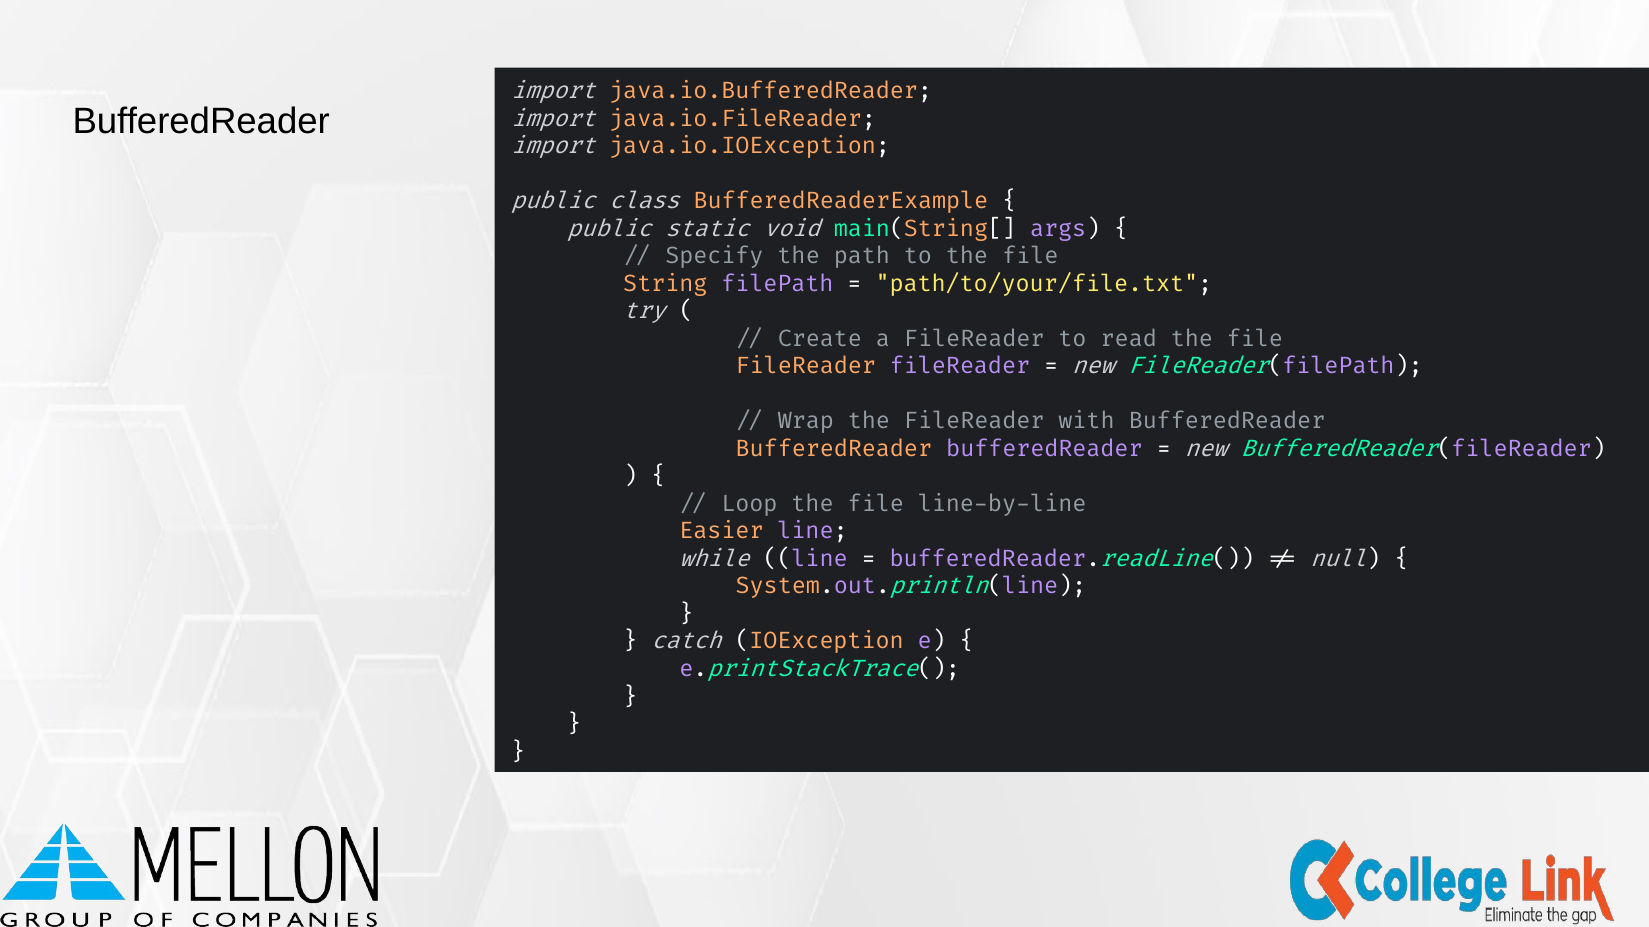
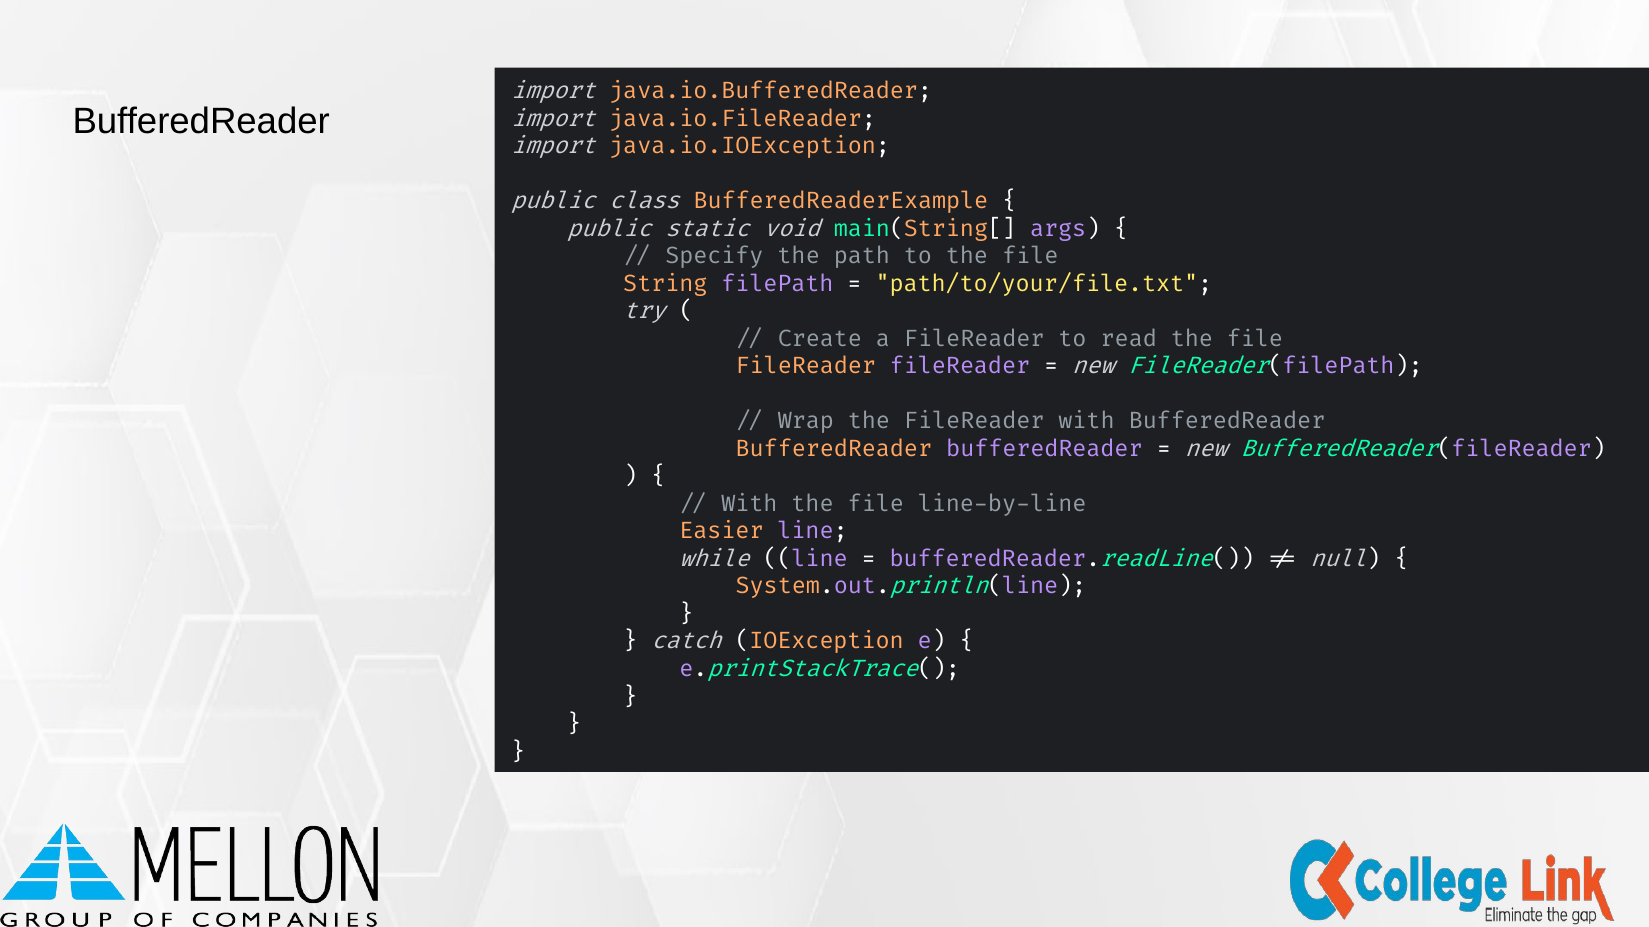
Loop at (749, 504): Loop -> With
